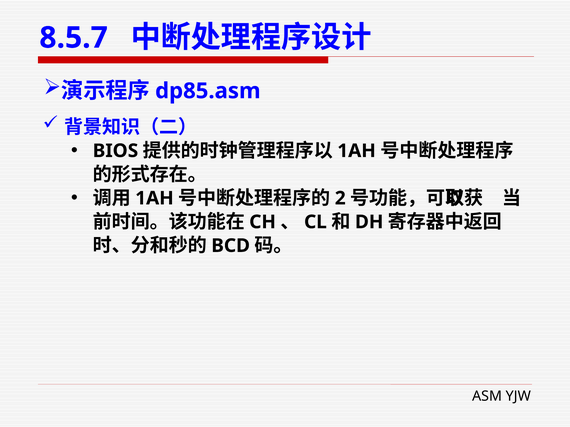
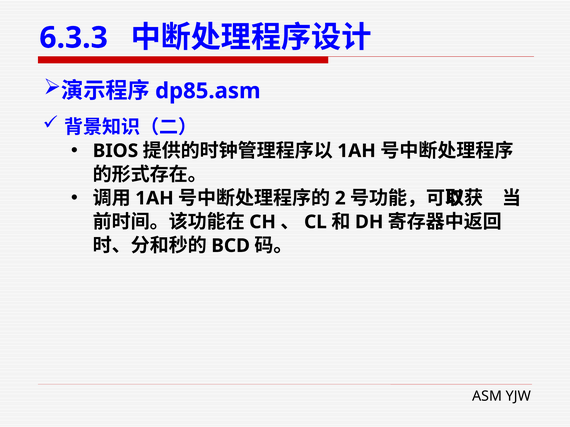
8.5.7: 8.5.7 -> 6.3.3
